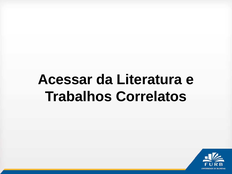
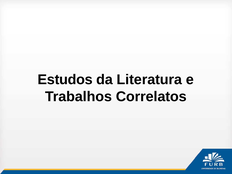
Acessar: Acessar -> Estudos
